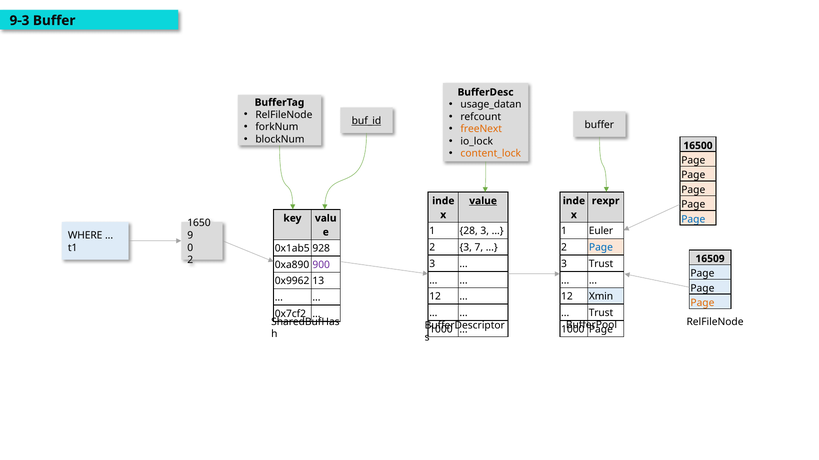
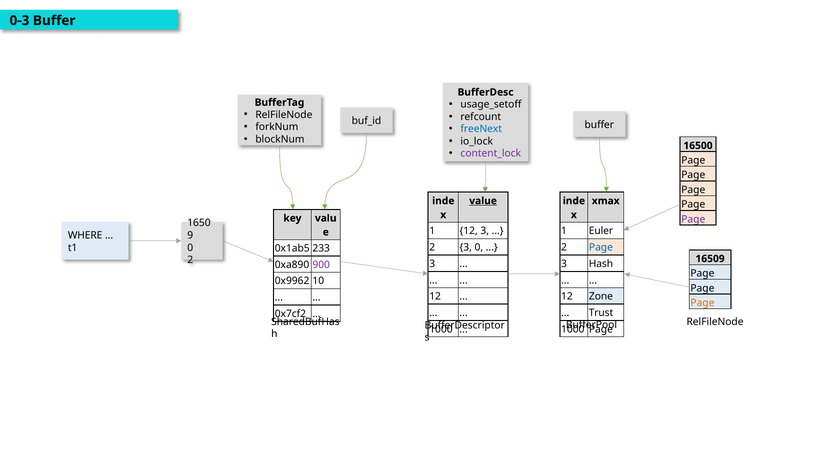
9-3: 9-3 -> 0-3
usage_datan: usage_datan -> usage_setoff
buf_id underline: present -> none
freeNext colour: orange -> blue
content_lock colour: orange -> purple
rexpr: rexpr -> xmax
Page at (693, 219) colour: blue -> purple
1 28: 28 -> 12
3 7: 7 -> 0
928: 928 -> 233
3 Trust: Trust -> Hash
13: 13 -> 10
Xmin: Xmin -> Zone
